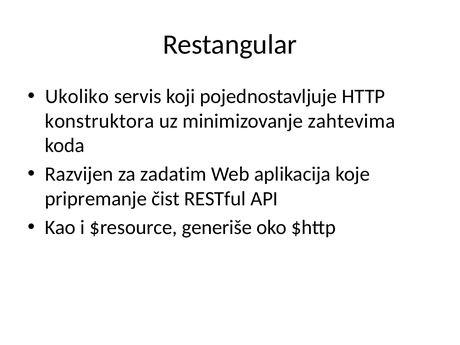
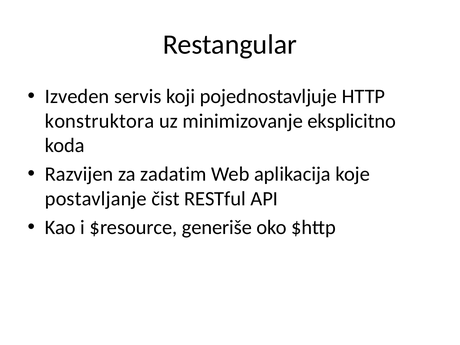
Ukoliko: Ukoliko -> Izveden
zahtevima: zahtevima -> eksplicitno
pripremanje: pripremanje -> postavljanje
